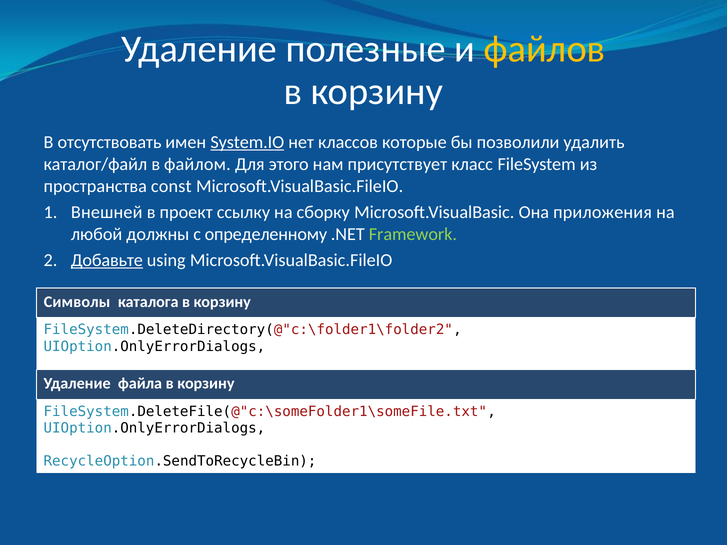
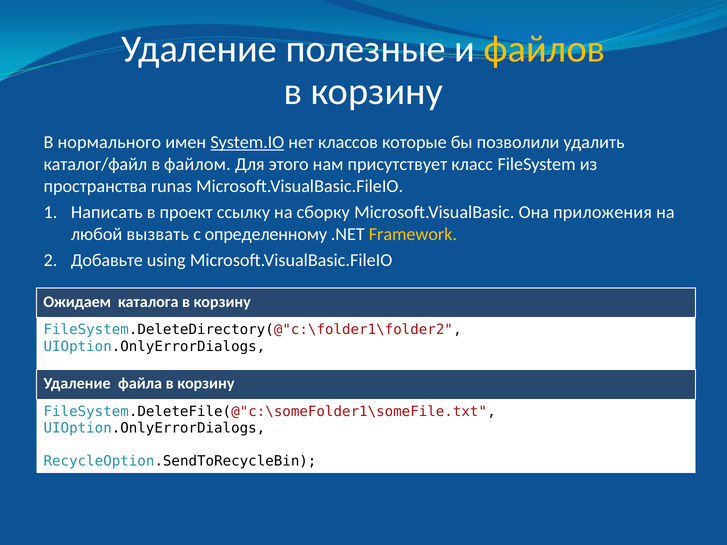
отсутствовать: отсутствовать -> нормального
const: const -> runas
Внешней: Внешней -> Написать
должны: должны -> вызвать
Framework colour: light green -> yellow
Добавьте underline: present -> none
Символы: Символы -> Ожидаем
